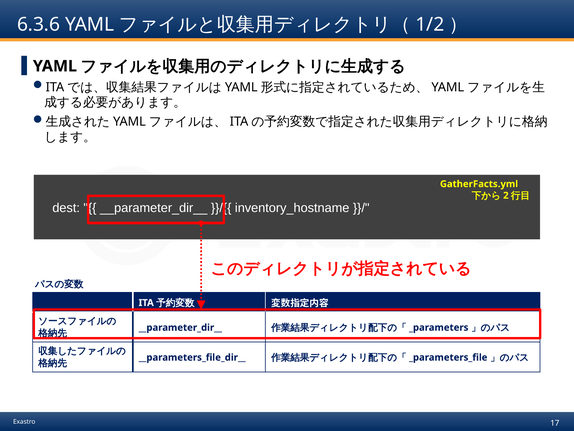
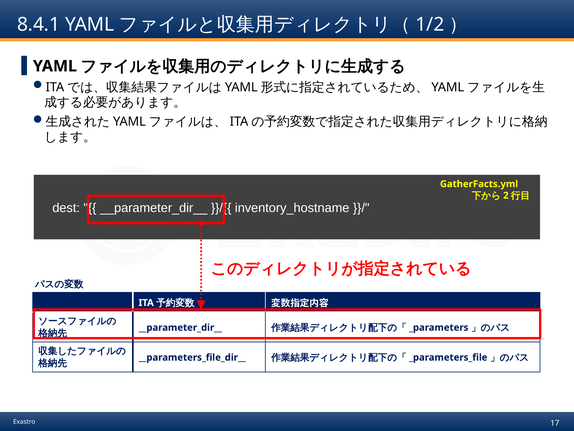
6.3.6: 6.3.6 -> 8.4.1
